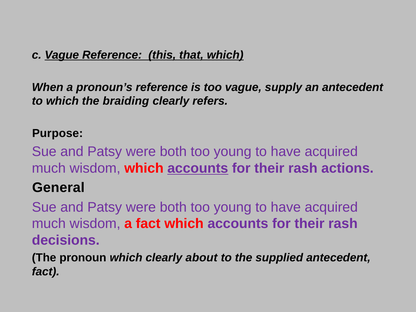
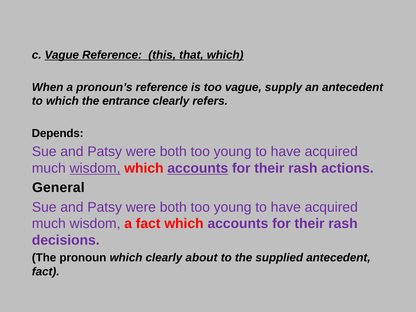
braiding: braiding -> entrance
Purpose: Purpose -> Depends
wisdom at (95, 168) underline: none -> present
